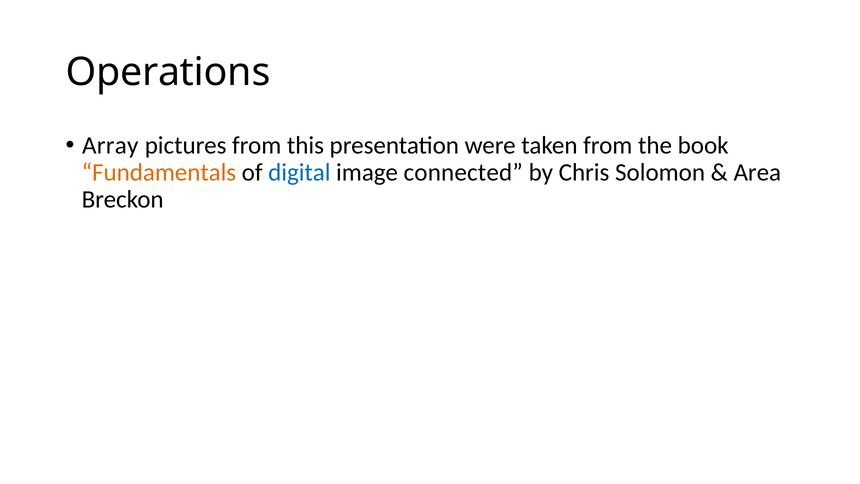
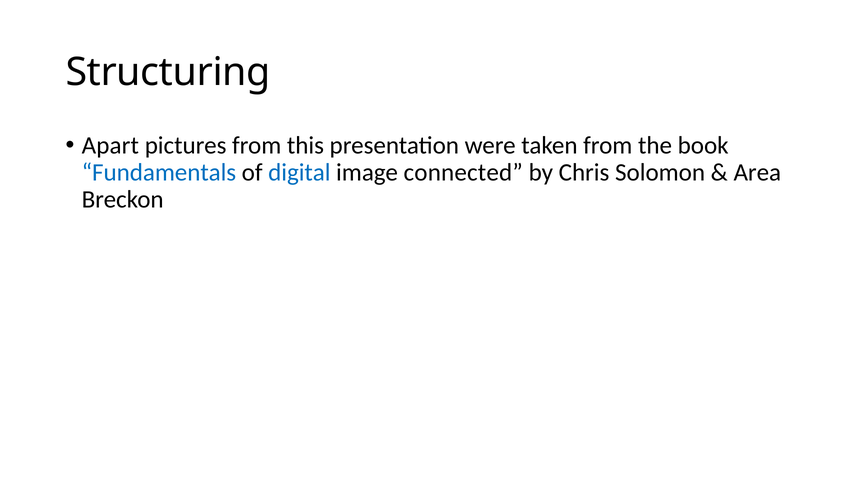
Operations: Operations -> Structuring
Array: Array -> Apart
Fundamentals colour: orange -> blue
